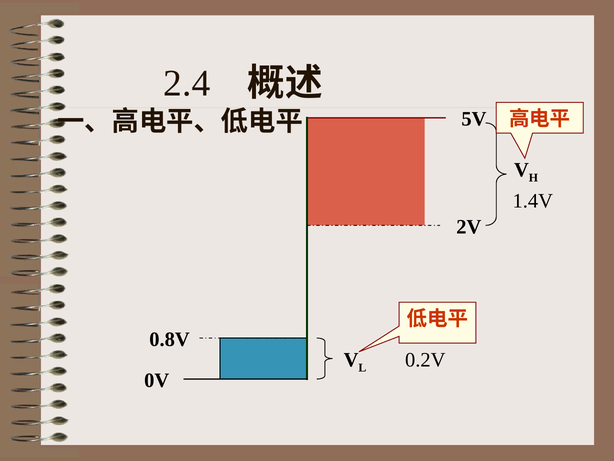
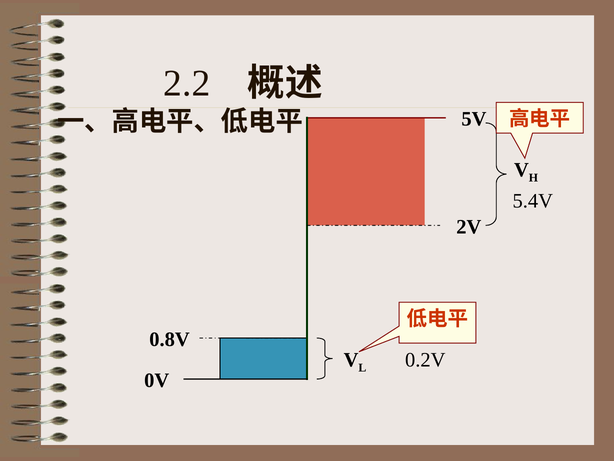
2.4: 2.4 -> 2.2
1.4V: 1.4V -> 5.4V
